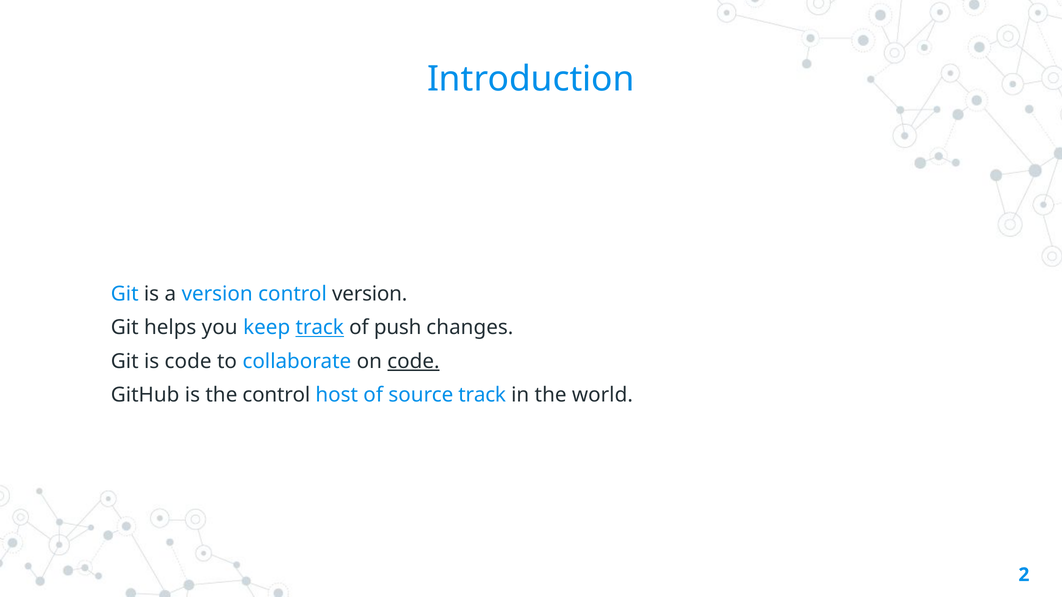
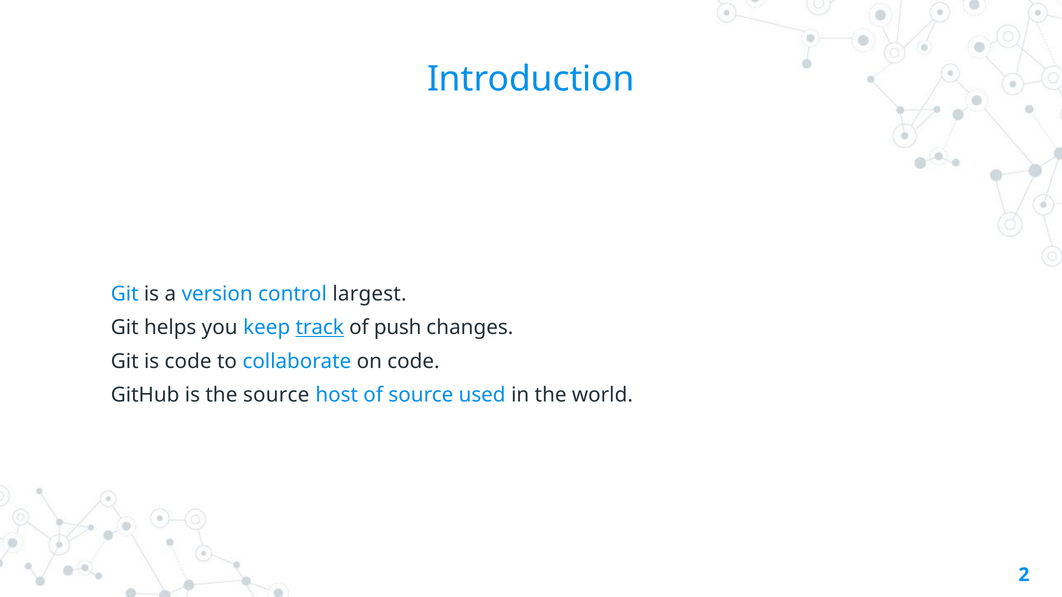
control version: version -> largest
code at (413, 362) underline: present -> none
the control: control -> source
source track: track -> used
